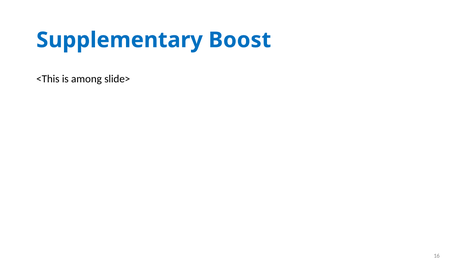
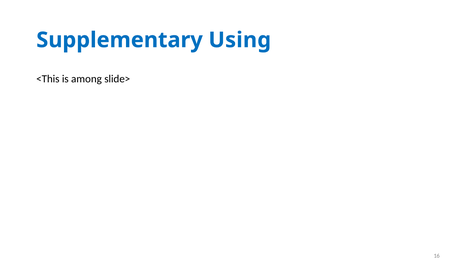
Boost: Boost -> Using
